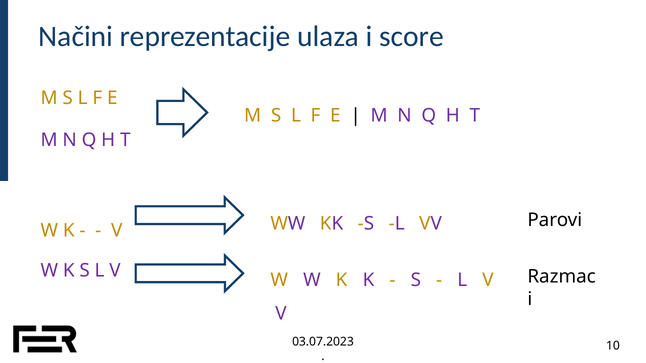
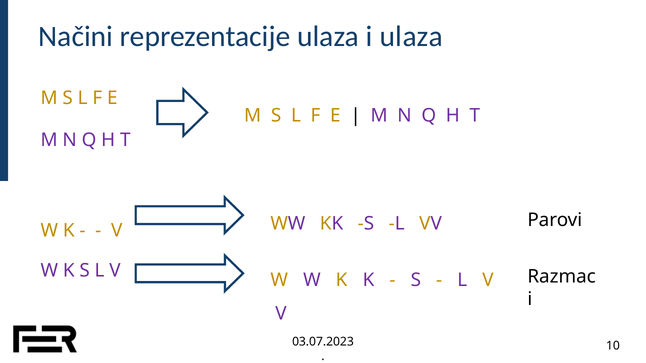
i score: score -> ulaza
